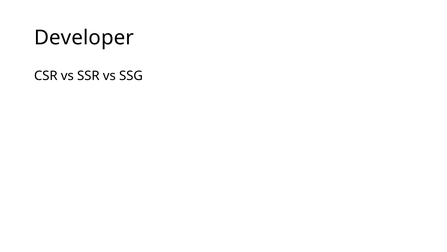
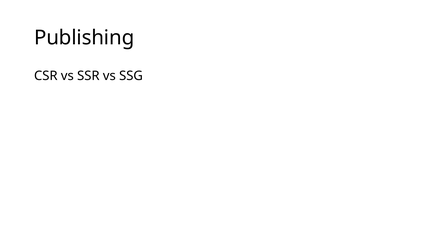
Developer: Developer -> Publishing
